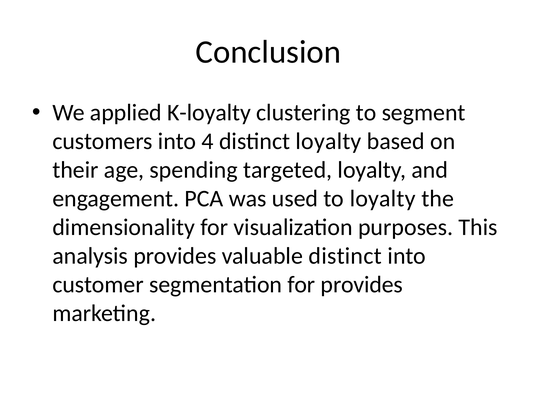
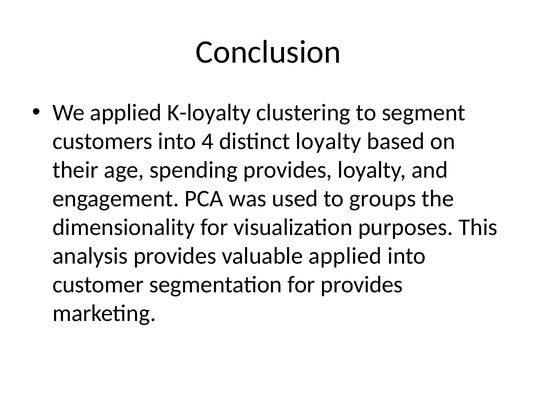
spending targeted: targeted -> provides
to loyalty: loyalty -> groups
valuable distinct: distinct -> applied
